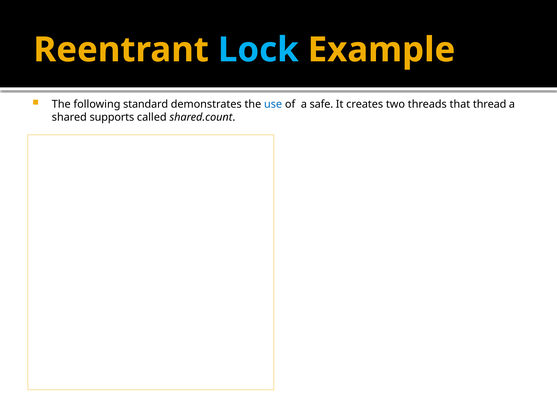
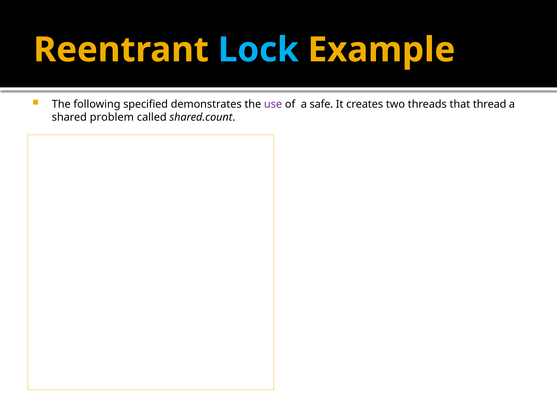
standard: standard -> specified
use colour: blue -> purple
supports: supports -> problem
